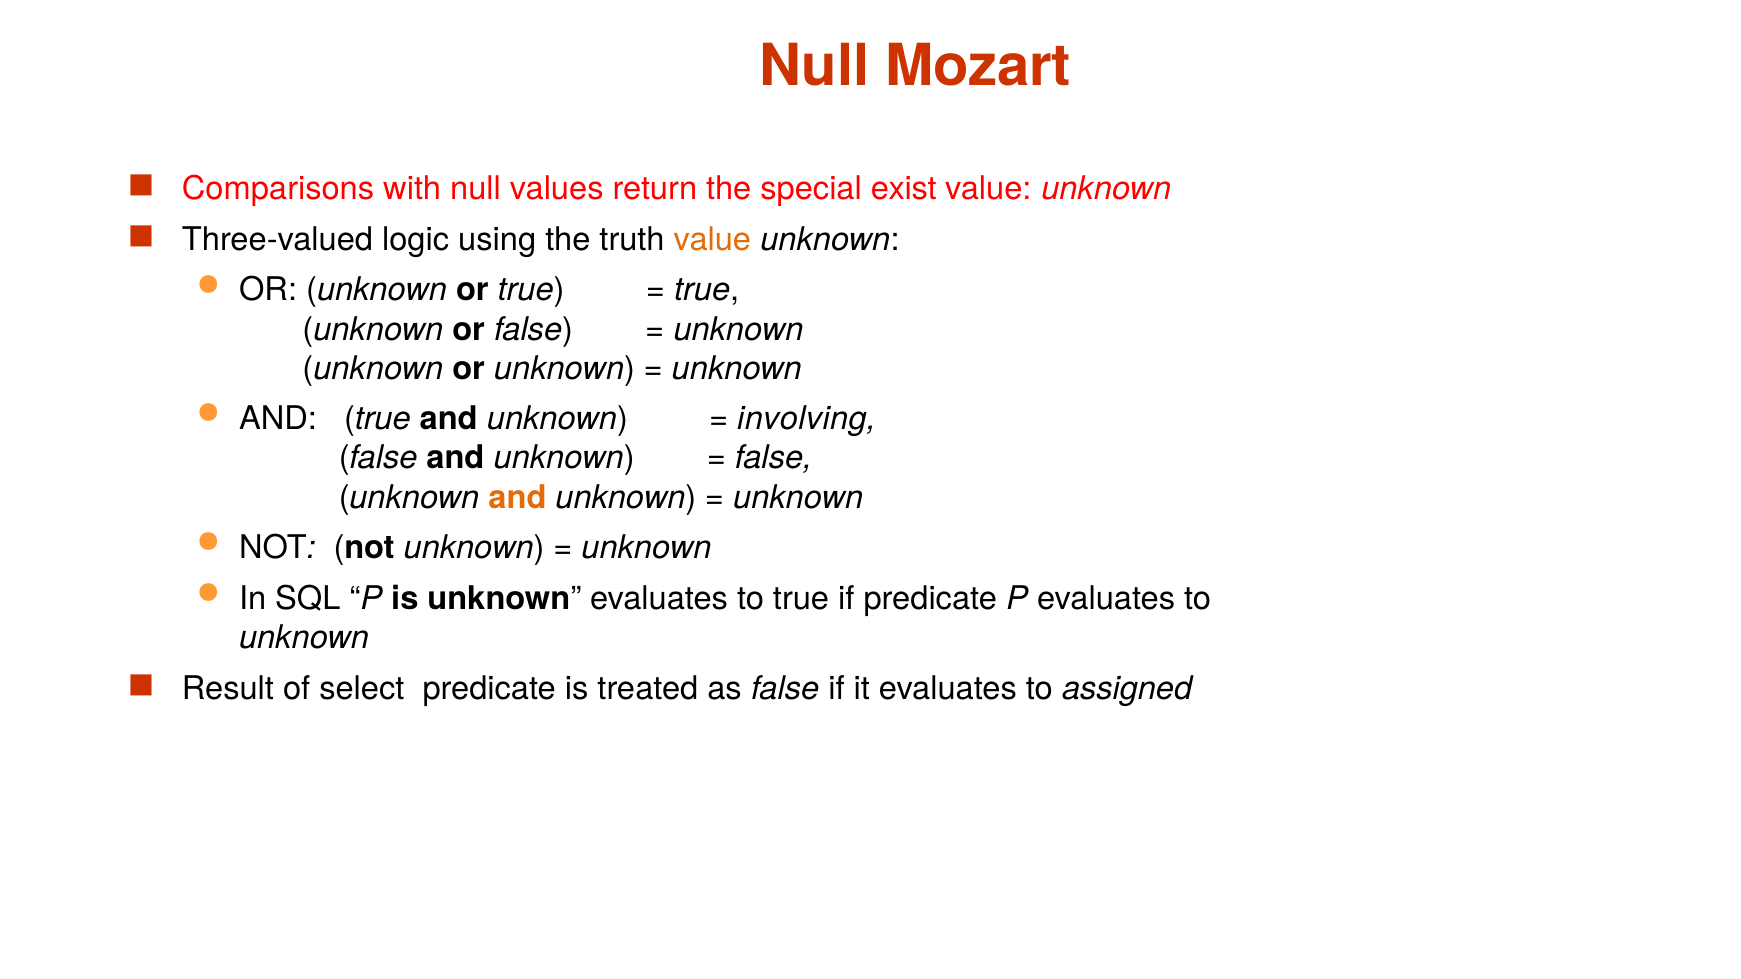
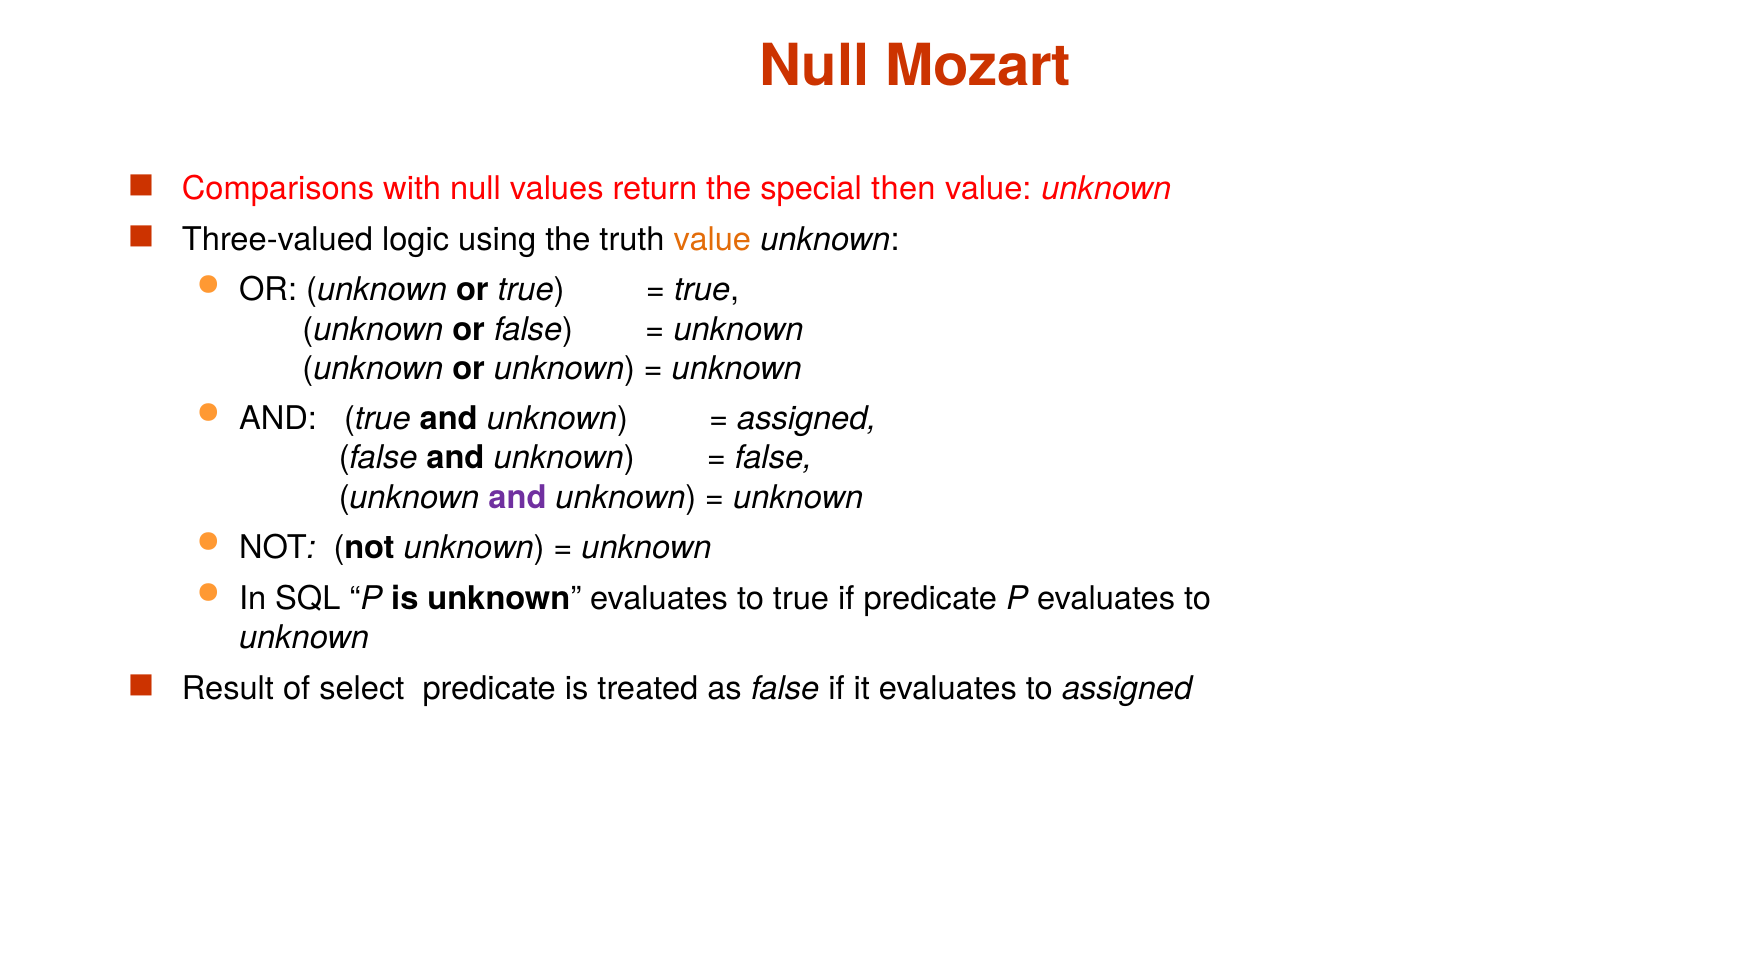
exist: exist -> then
involving at (807, 419): involving -> assigned
and at (517, 498) colour: orange -> purple
